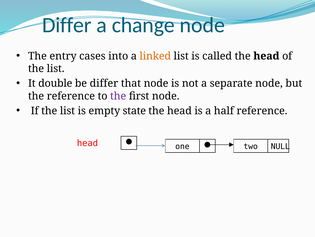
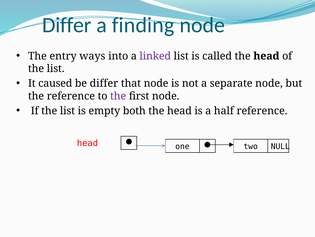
change: change -> finding
cases: cases -> ways
linked colour: orange -> purple
double: double -> caused
state: state -> both
